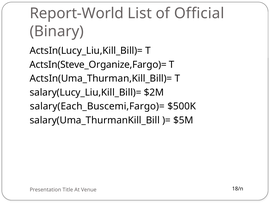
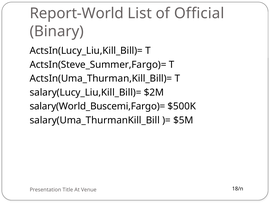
ActsIn(Steve_Organize,Fargo)=: ActsIn(Steve_Organize,Fargo)= -> ActsIn(Steve_Summer,Fargo)=
salary(Each_Buscemi,Fargo)=: salary(Each_Buscemi,Fargo)= -> salary(World_Buscemi,Fargo)=
